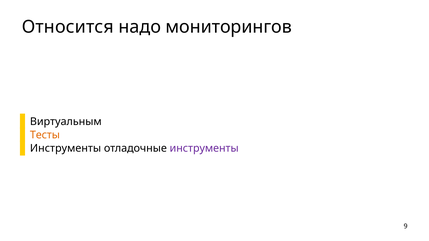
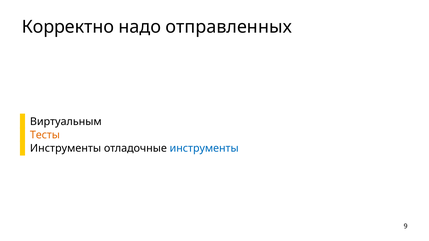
Относится: Относится -> Корректно
мониторингов: мониторингов -> отправленных
инструменты at (204, 149) colour: purple -> blue
